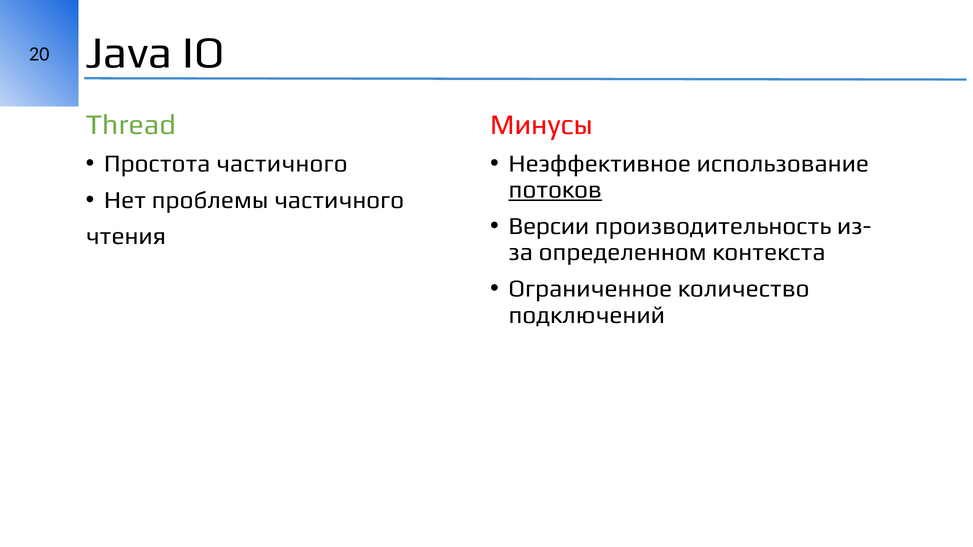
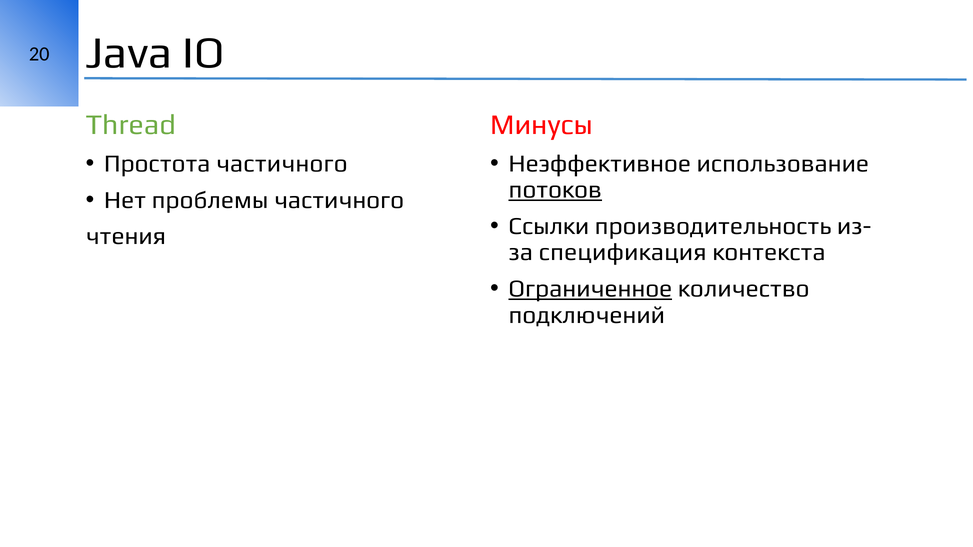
Версии: Версии -> Ссылки
определенном: определенном -> спецификация
Ограниченное underline: none -> present
